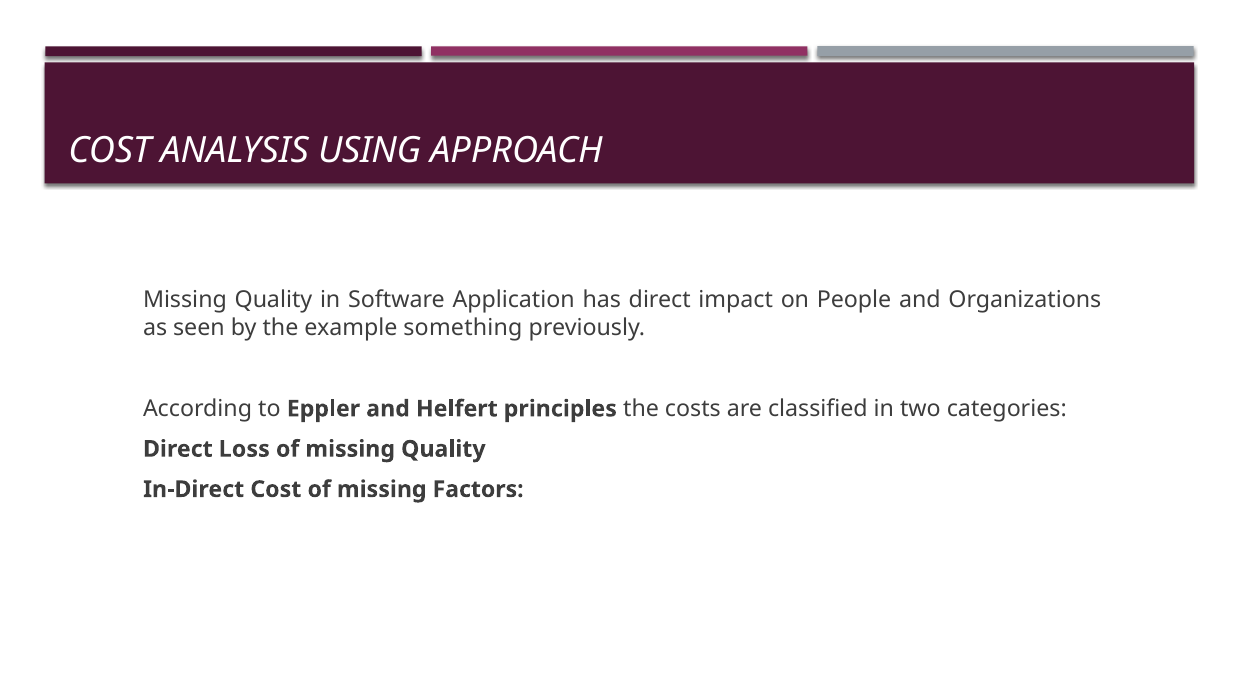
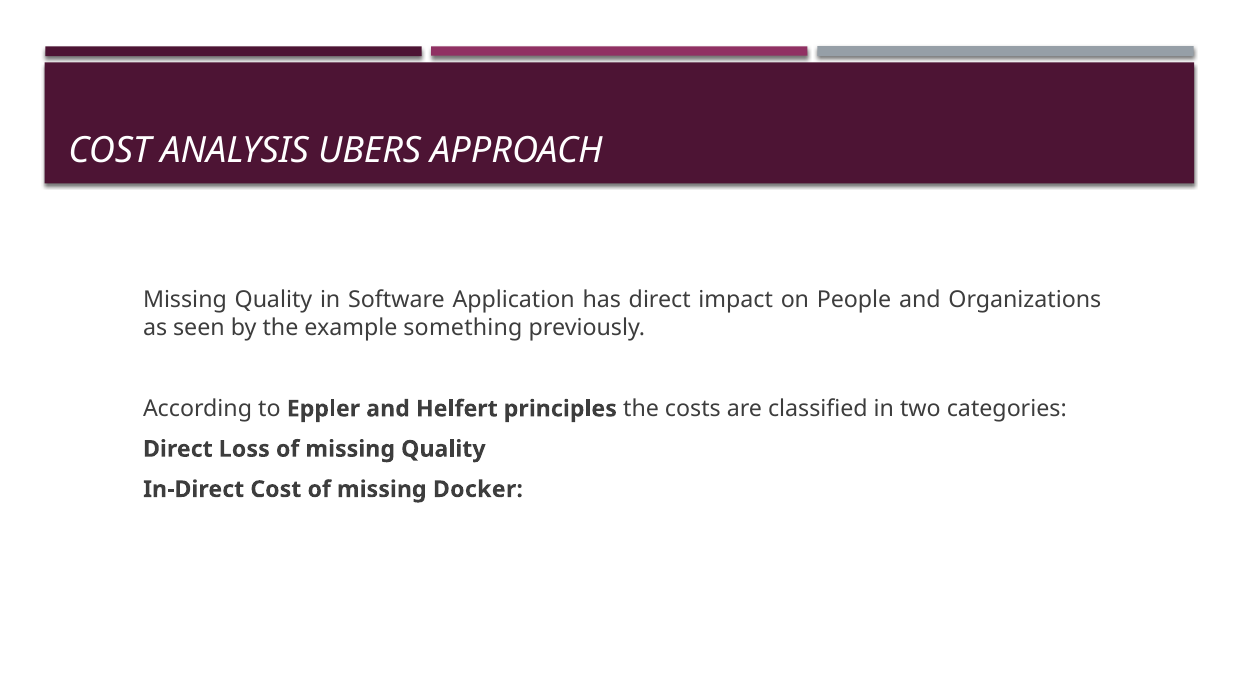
USING: USING -> UBERS
Factors: Factors -> Docker
